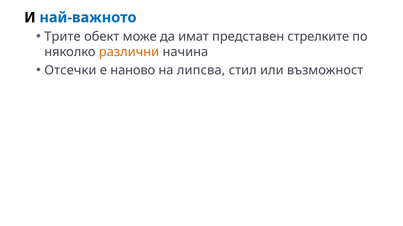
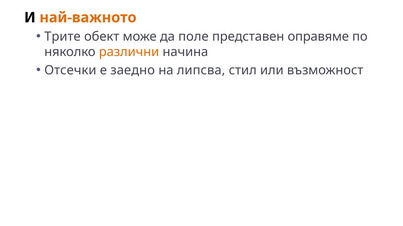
най-важното colour: blue -> orange
имат: имат -> поле
стрелките: стрелките -> оправяме
наново: наново -> заедно
